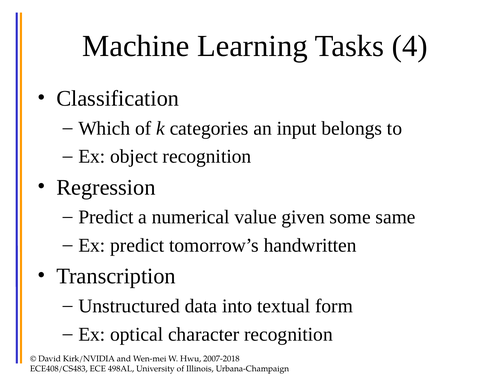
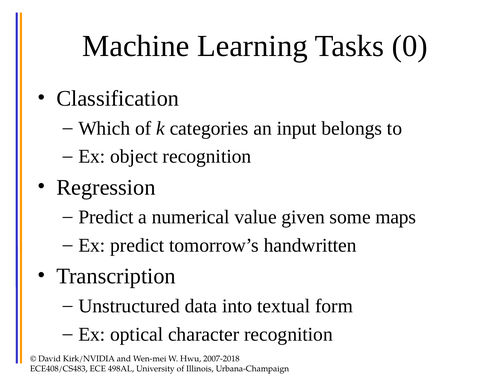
4: 4 -> 0
same: same -> maps
